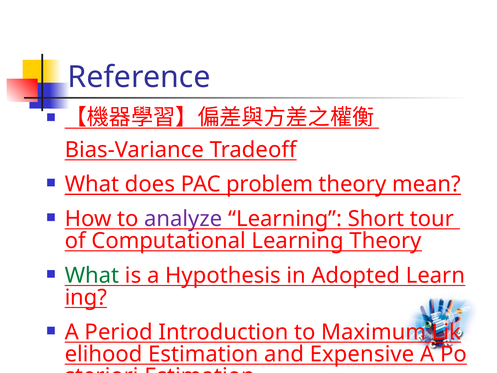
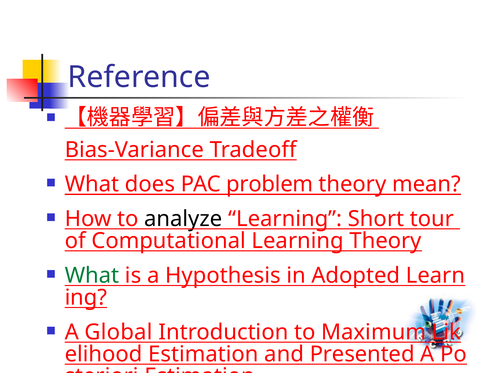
analyze colour: purple -> black
Period: Period -> Global
Expensive: Expensive -> Presented
